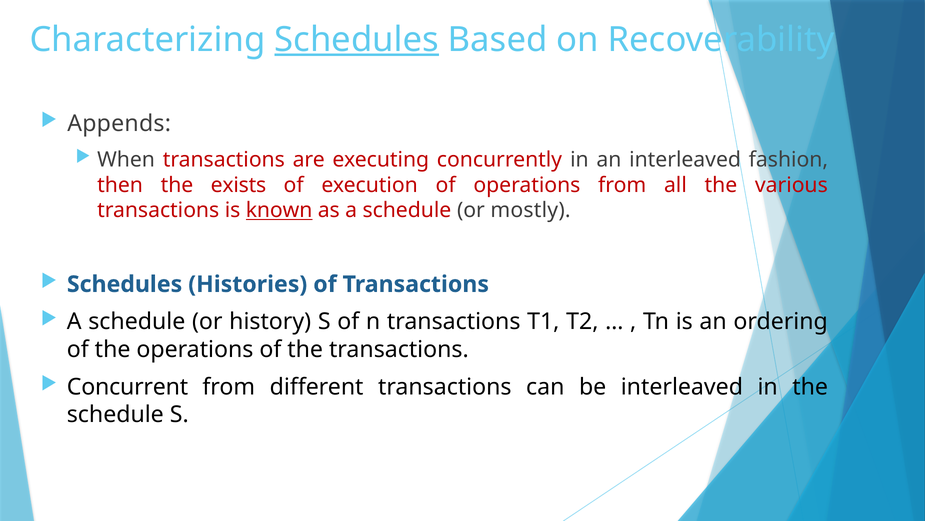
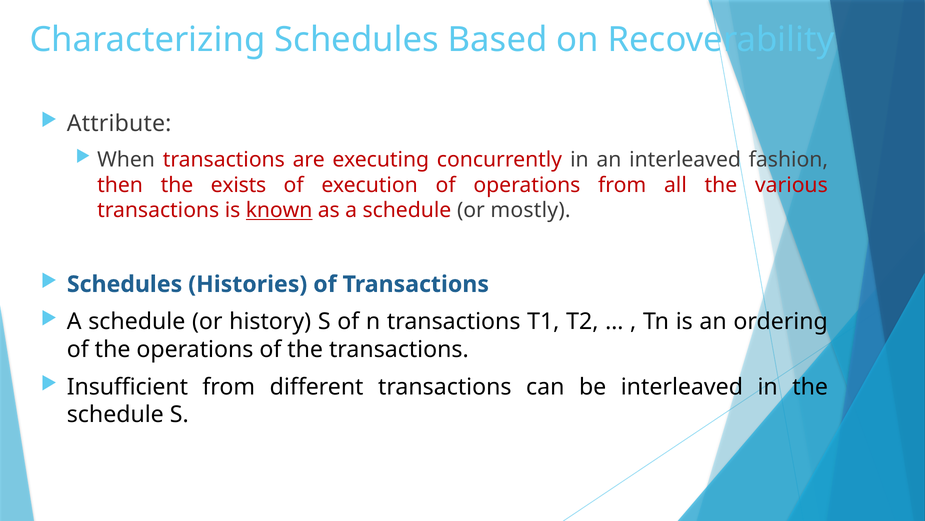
Schedules at (357, 40) underline: present -> none
Appends: Appends -> Attribute
Concurrent: Concurrent -> Insufficient
